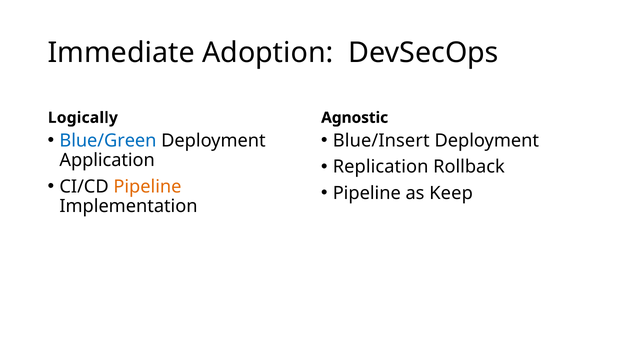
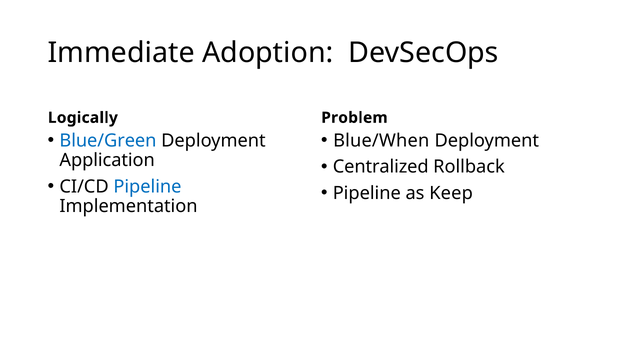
Agnostic: Agnostic -> Problem
Blue/Insert: Blue/Insert -> Blue/When
Replication: Replication -> Centralized
Pipeline at (147, 186) colour: orange -> blue
